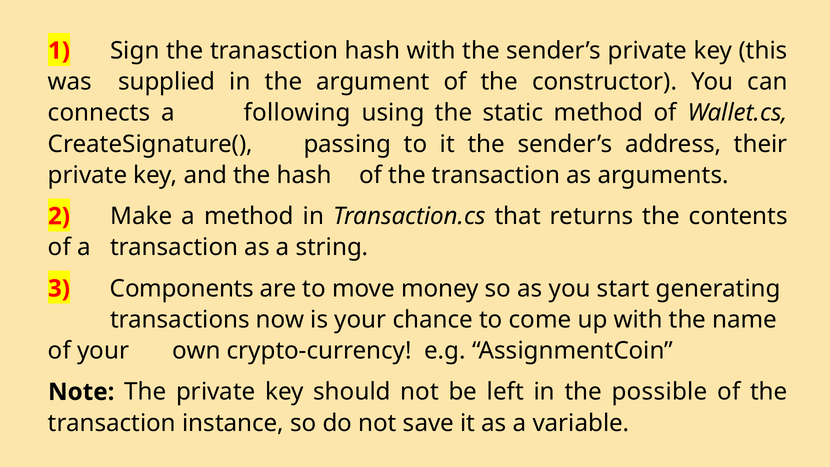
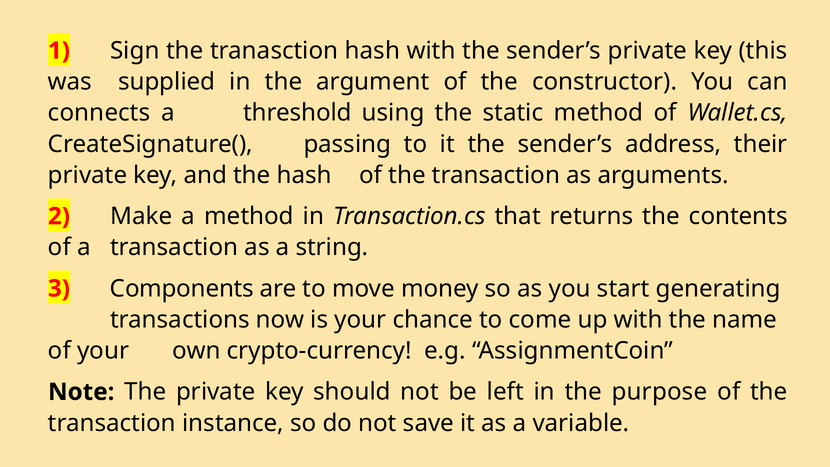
following: following -> threshold
possible: possible -> purpose
